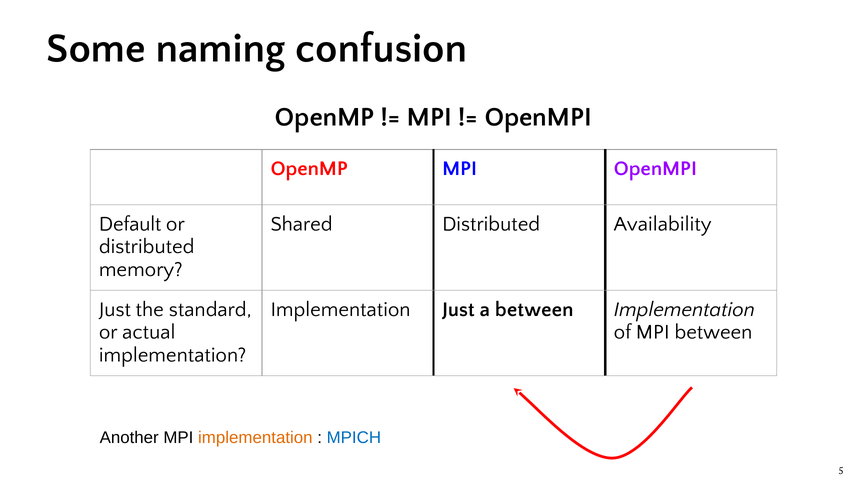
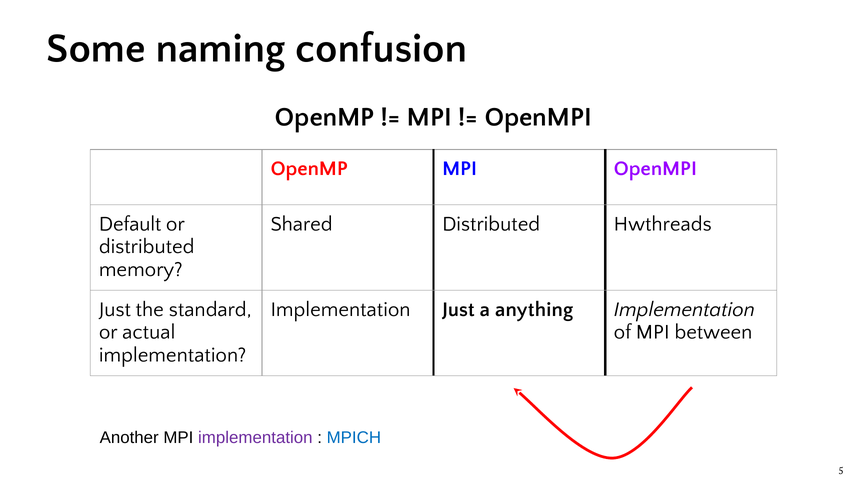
Availability: Availability -> Hwthreads
a between: between -> anything
implementation at (255, 438) colour: orange -> purple
